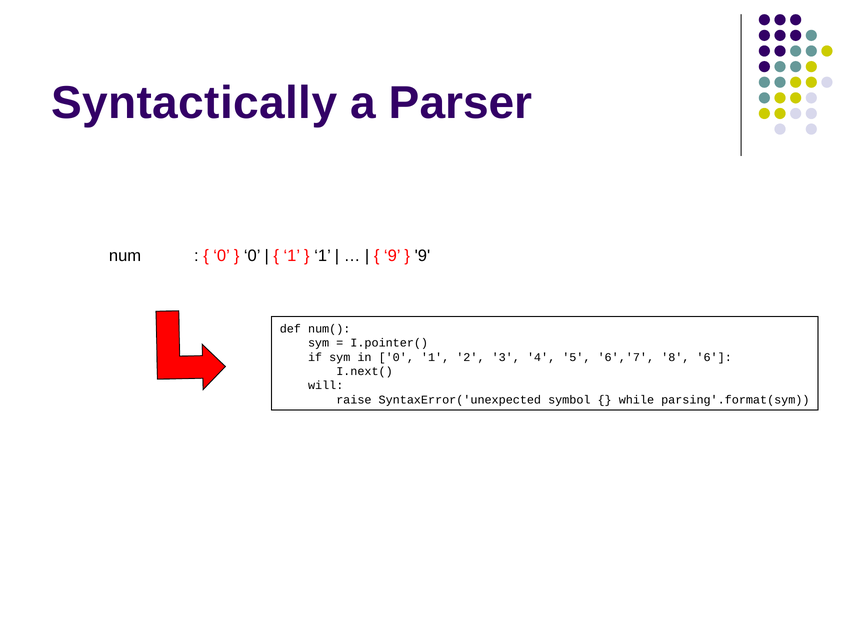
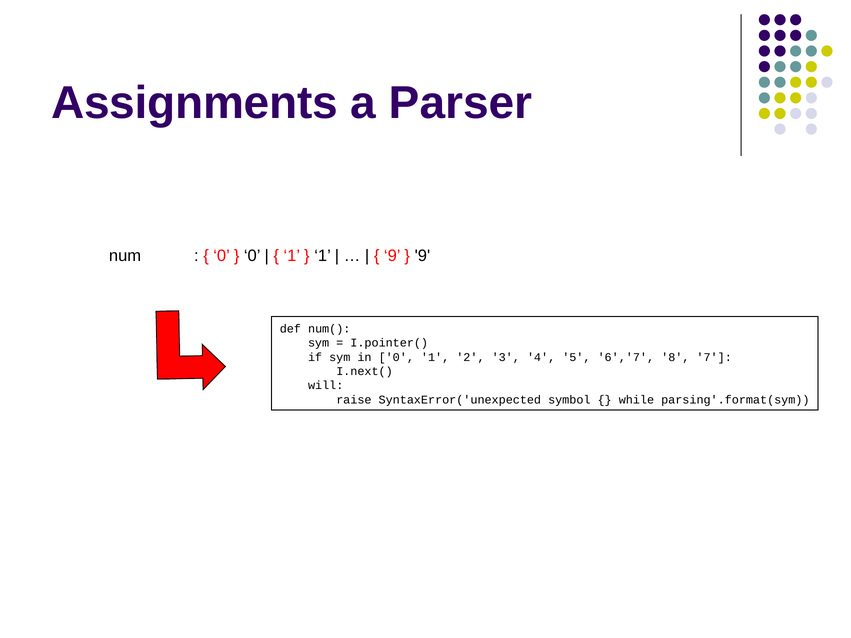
Syntactically: Syntactically -> Assignments
6: 6 -> 7
